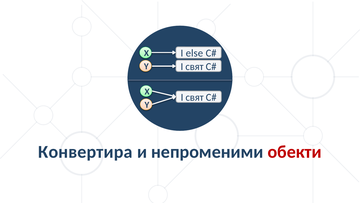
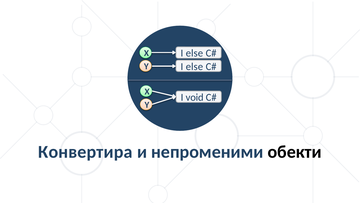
свят at (195, 66): свят -> else
свят at (195, 97): свят -> void
обекти colour: red -> black
